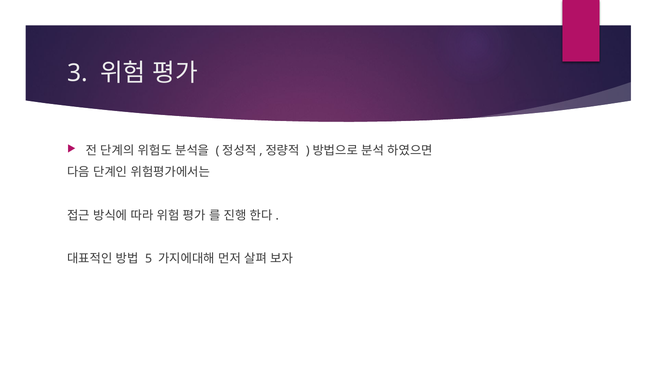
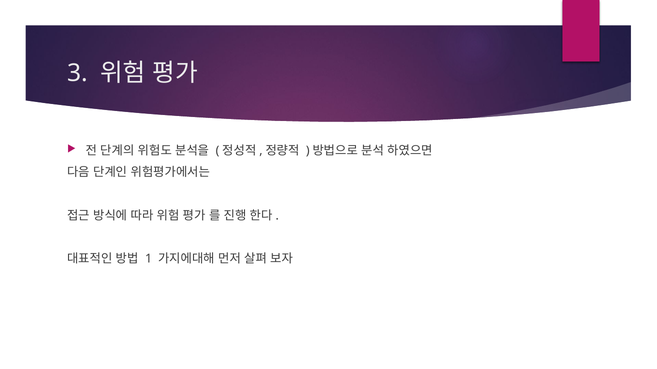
5: 5 -> 1
